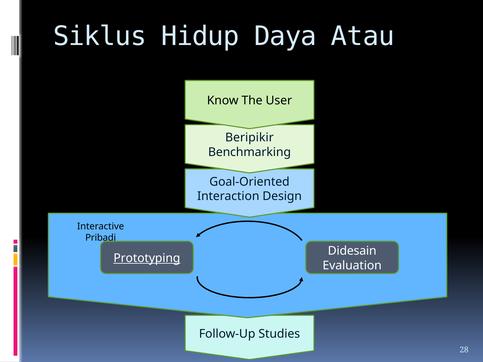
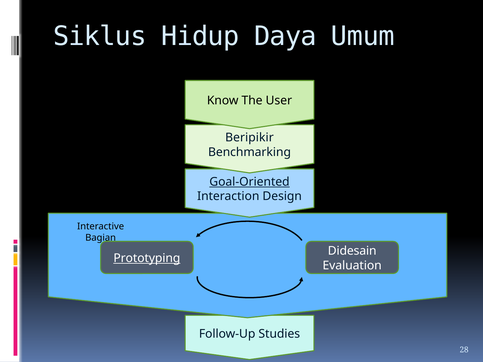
Atau: Atau -> Umum
Goal-Oriented underline: none -> present
Pribadi: Pribadi -> Bagian
